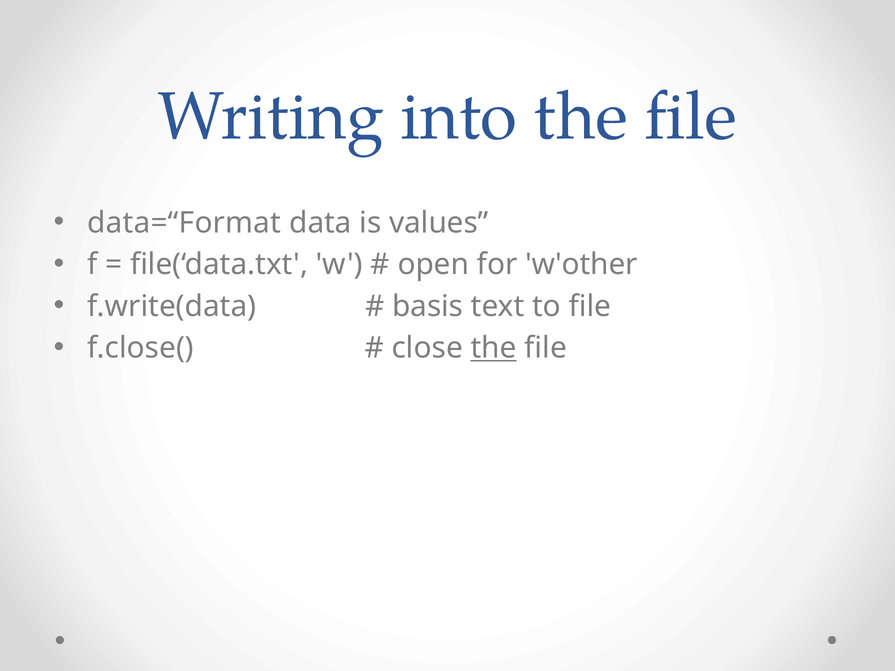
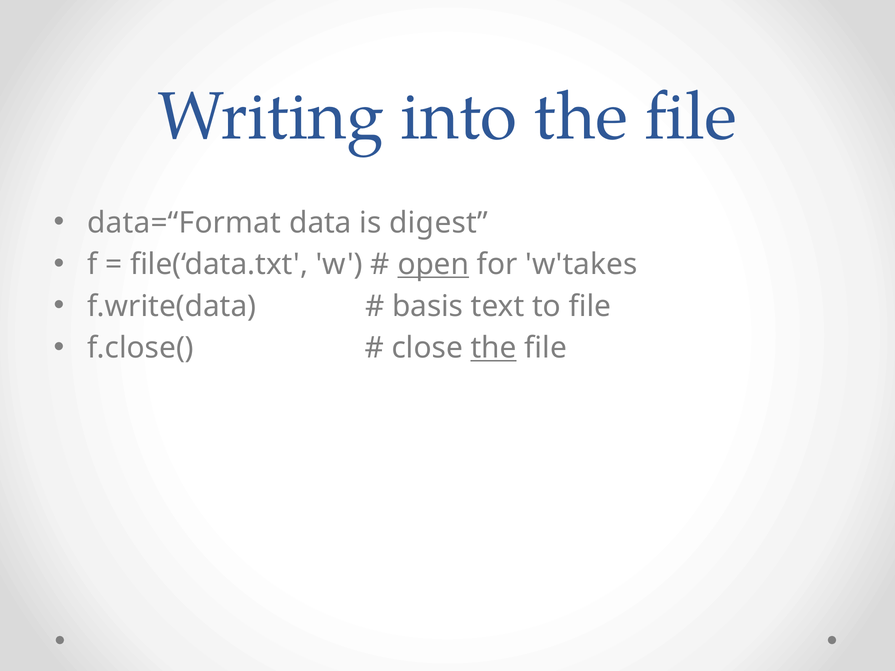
values: values -> digest
open underline: none -> present
w'other: w'other -> w'takes
